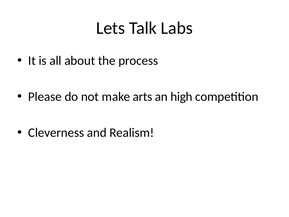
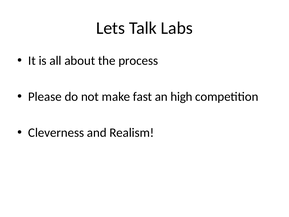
arts: arts -> fast
